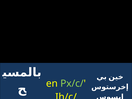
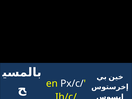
Px/c/ colour: light green -> white
